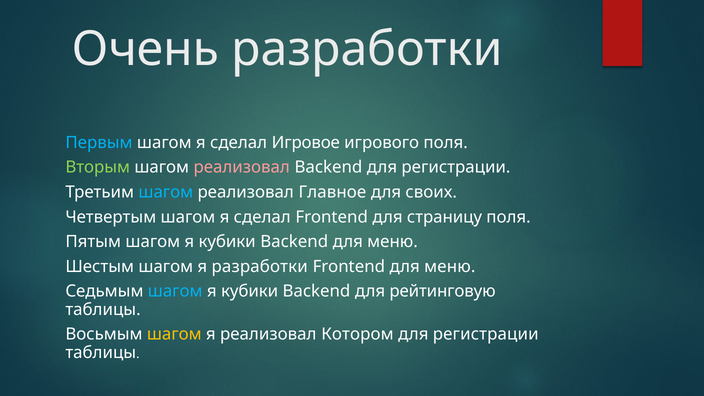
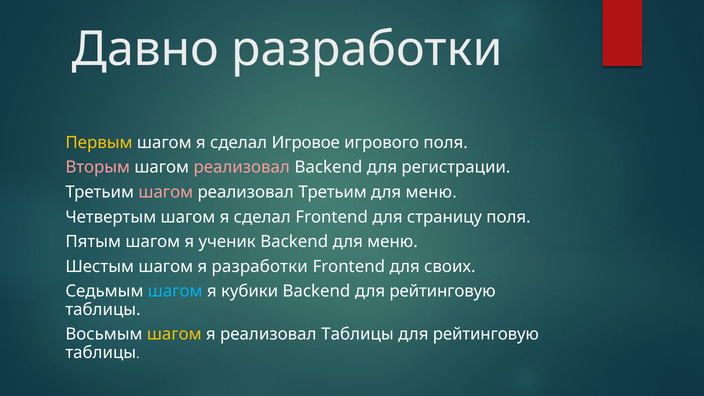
Очень: Очень -> Давно
Первым colour: light blue -> yellow
Вторым colour: light green -> pink
шагом at (166, 192) colour: light blue -> pink
реализовал Главное: Главное -> Третьим
своих at (431, 192): своих -> меню
Пятым шагом я кубики: кубики -> ученик
Frontend для меню: меню -> своих
реализовал Котором: Котором -> Таблицы
регистрации at (486, 334): регистрации -> рейтинговую
